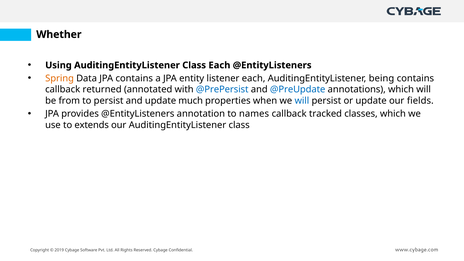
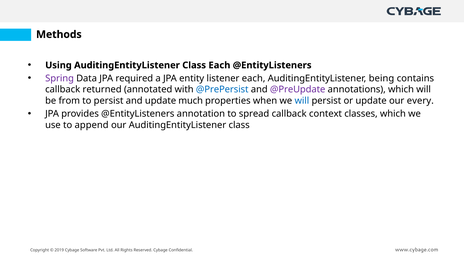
Whether: Whether -> Methods
Spring colour: orange -> purple
JPA contains: contains -> required
@PreUpdate colour: blue -> purple
fields: fields -> every
names: names -> spread
tracked: tracked -> context
extends: extends -> append
